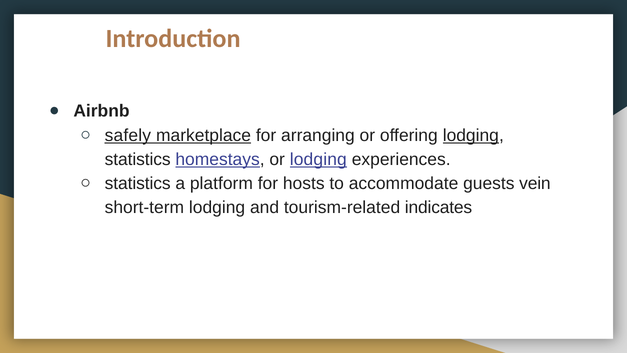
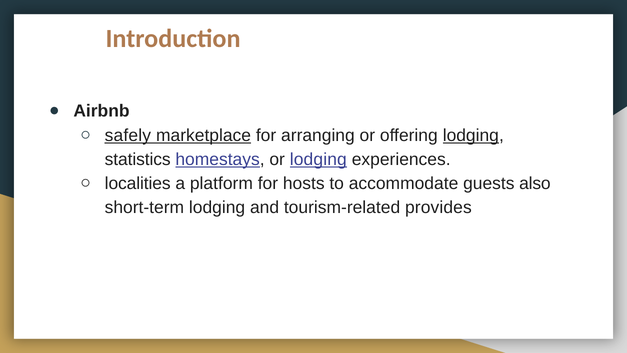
statistics at (138, 183): statistics -> localities
vein: vein -> also
indicates: indicates -> provides
